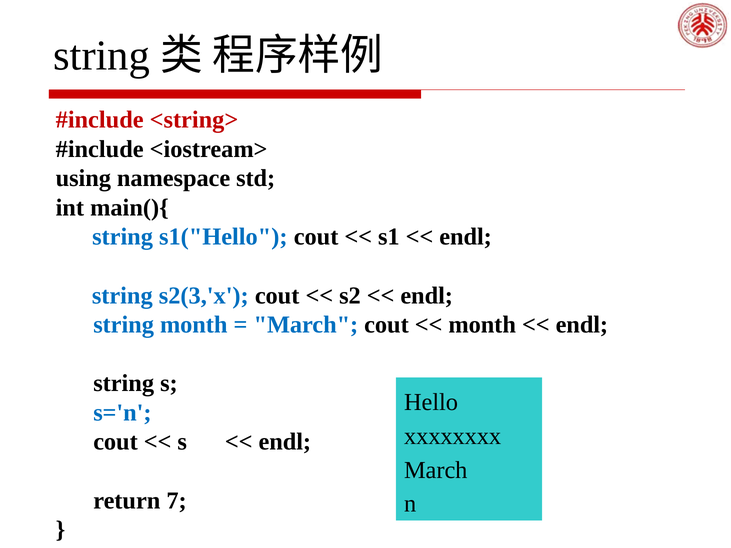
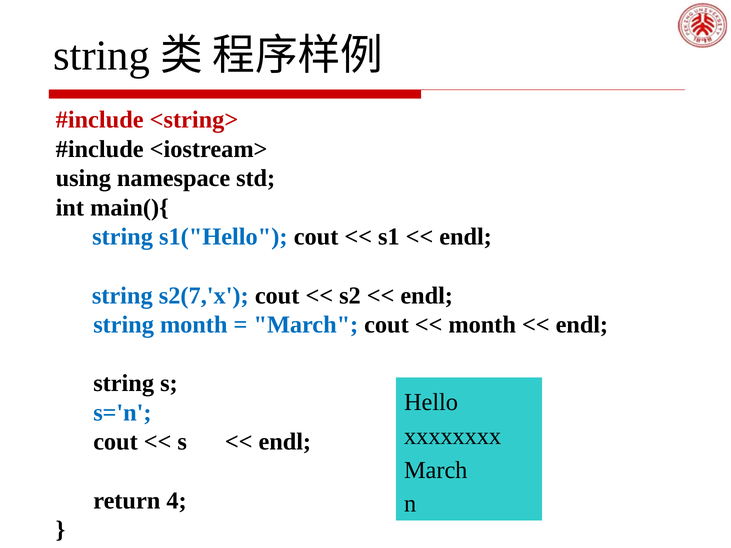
s2(3,'x: s2(3,'x -> s2(7,'x
7: 7 -> 4
